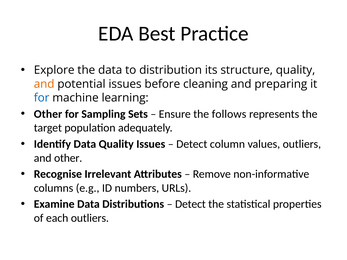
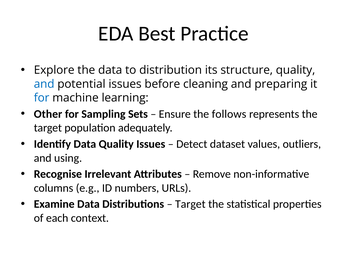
and at (44, 84) colour: orange -> blue
column: column -> dataset
and other: other -> using
Detect at (190, 204): Detect -> Target
each outliers: outliers -> context
